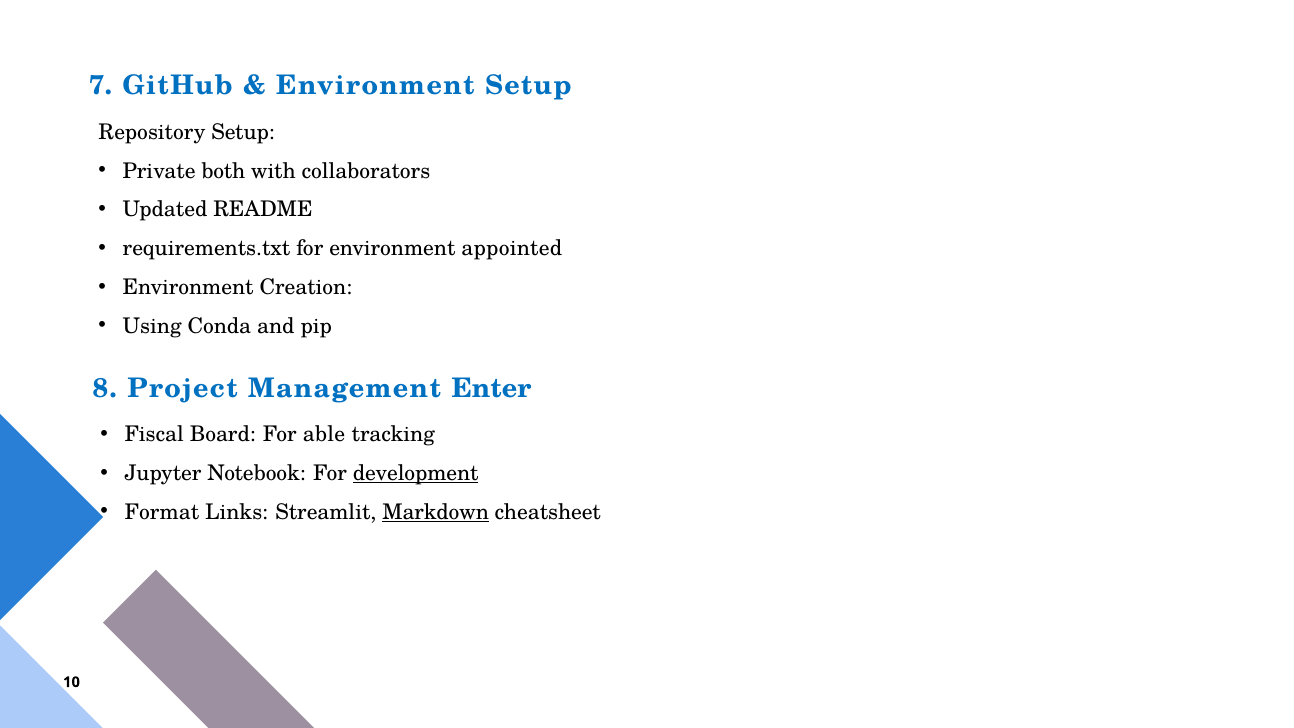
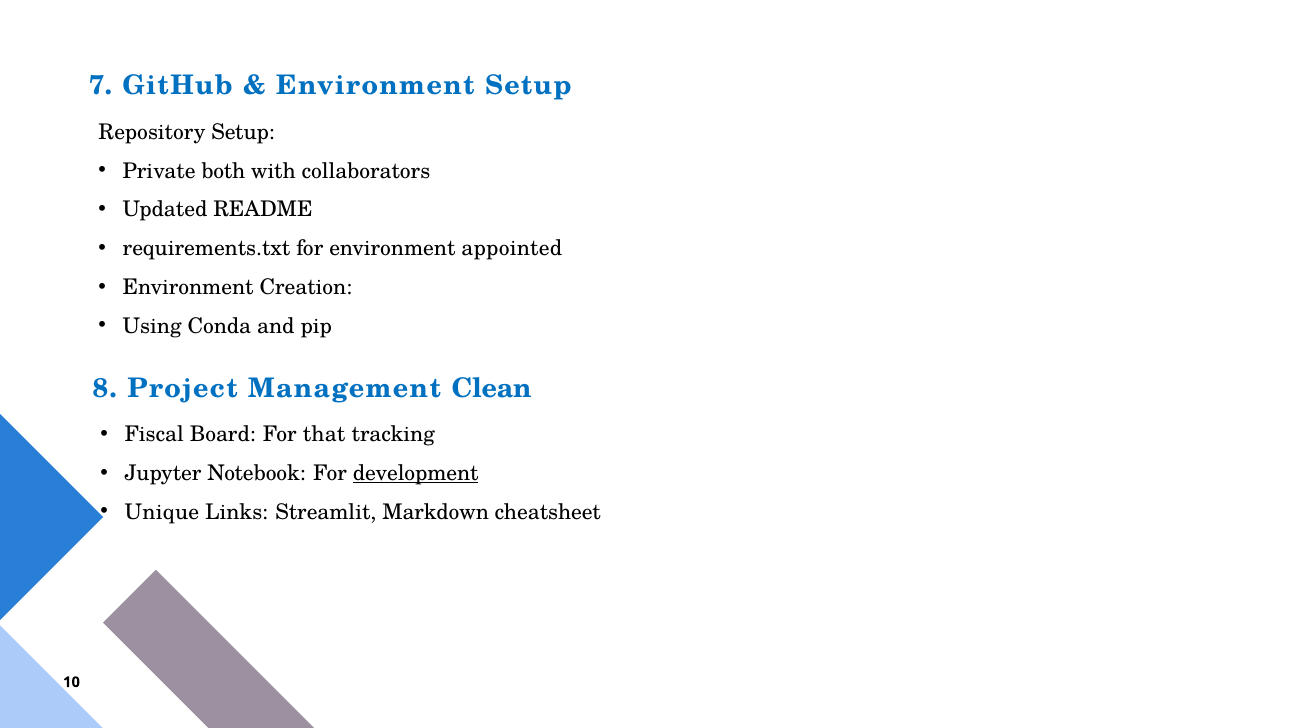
Enter: Enter -> Clean
able: able -> that
Format: Format -> Unique
Markdown underline: present -> none
